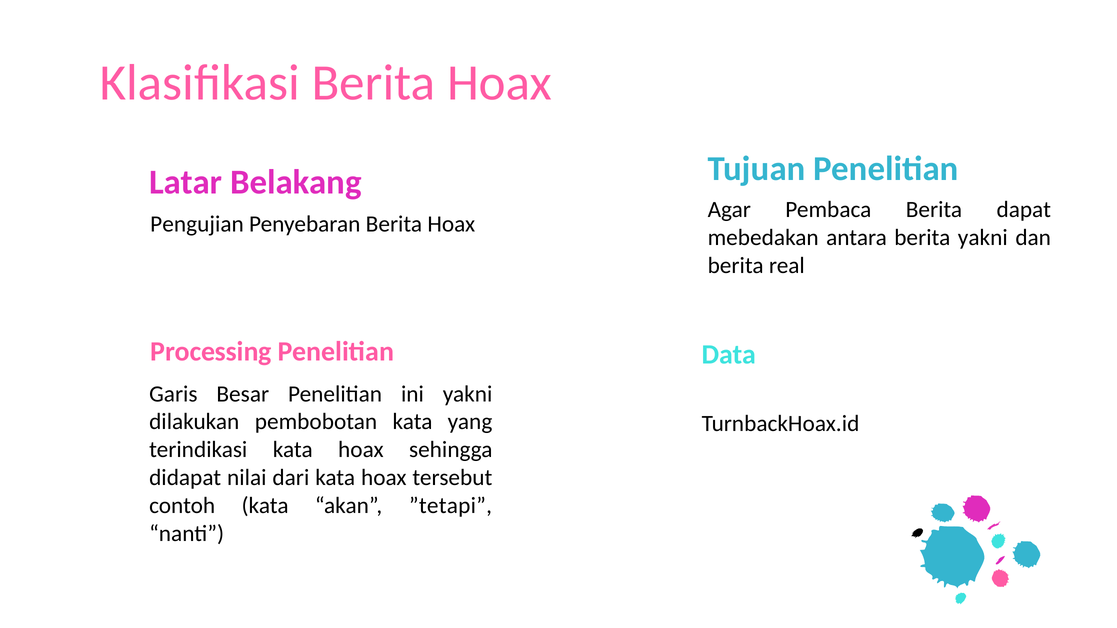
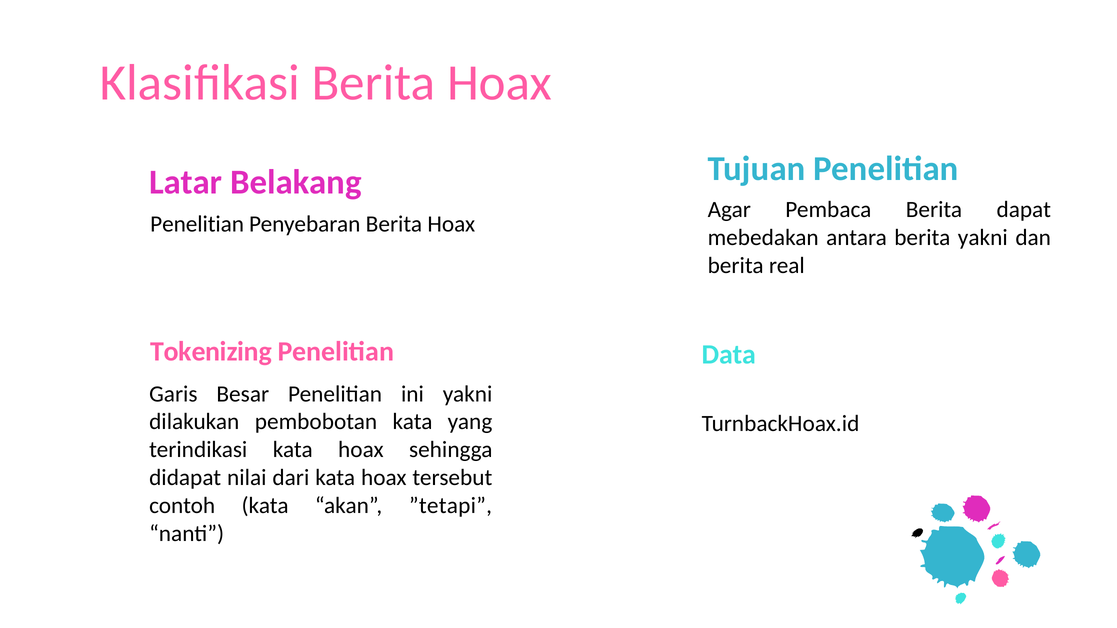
Pengujian at (197, 224): Pengujian -> Penelitian
Processing: Processing -> Tokenizing
